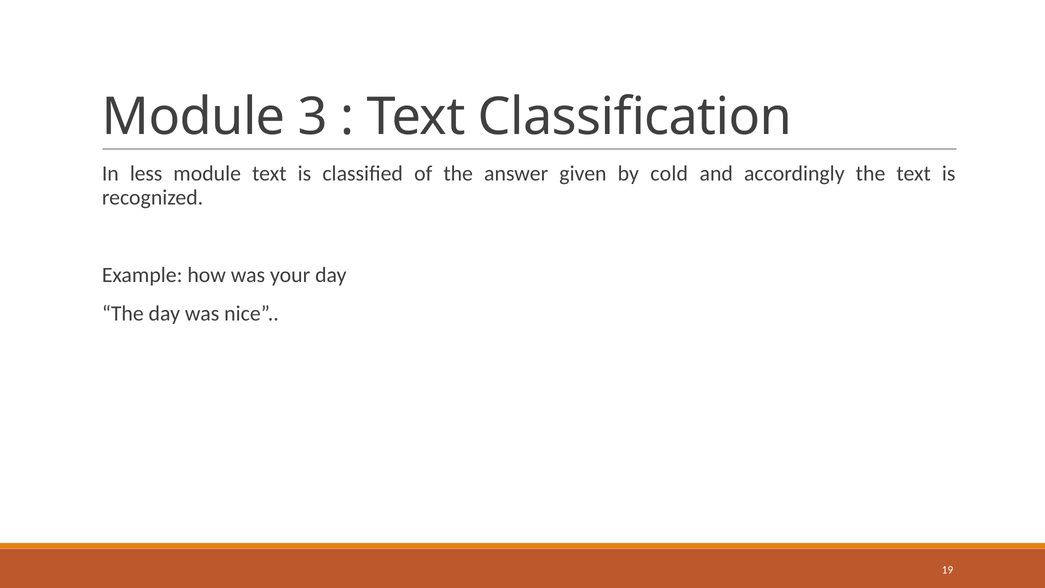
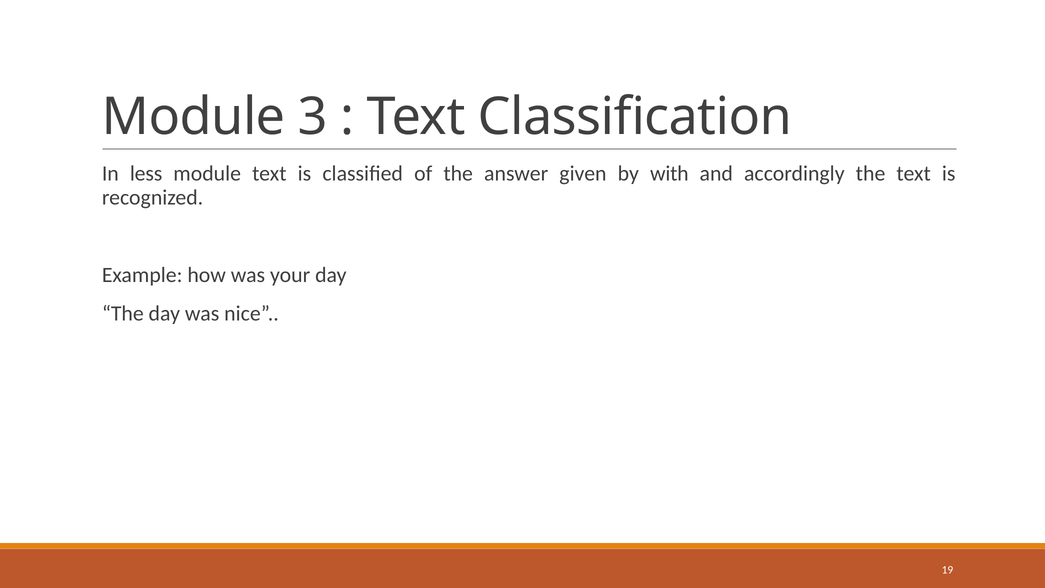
cold: cold -> with
